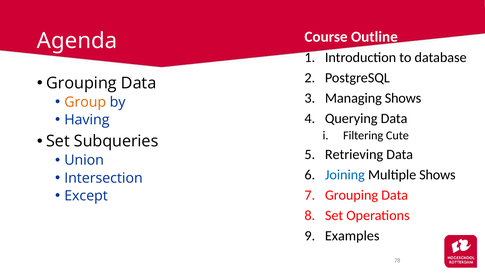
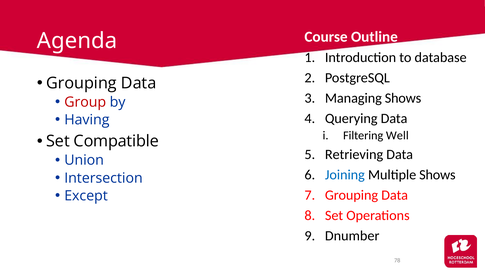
Group colour: orange -> red
Cute: Cute -> Well
Subqueries: Subqueries -> Compatible
Examples: Examples -> Dnumber
